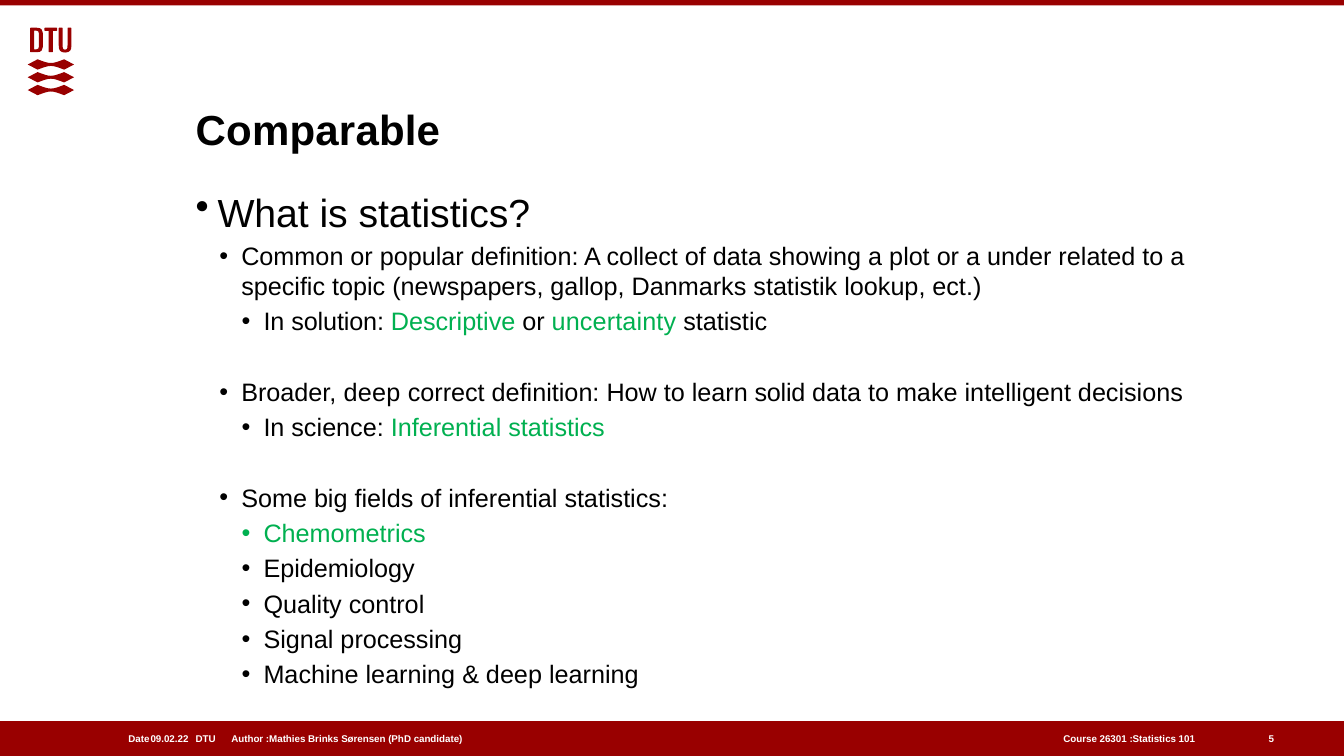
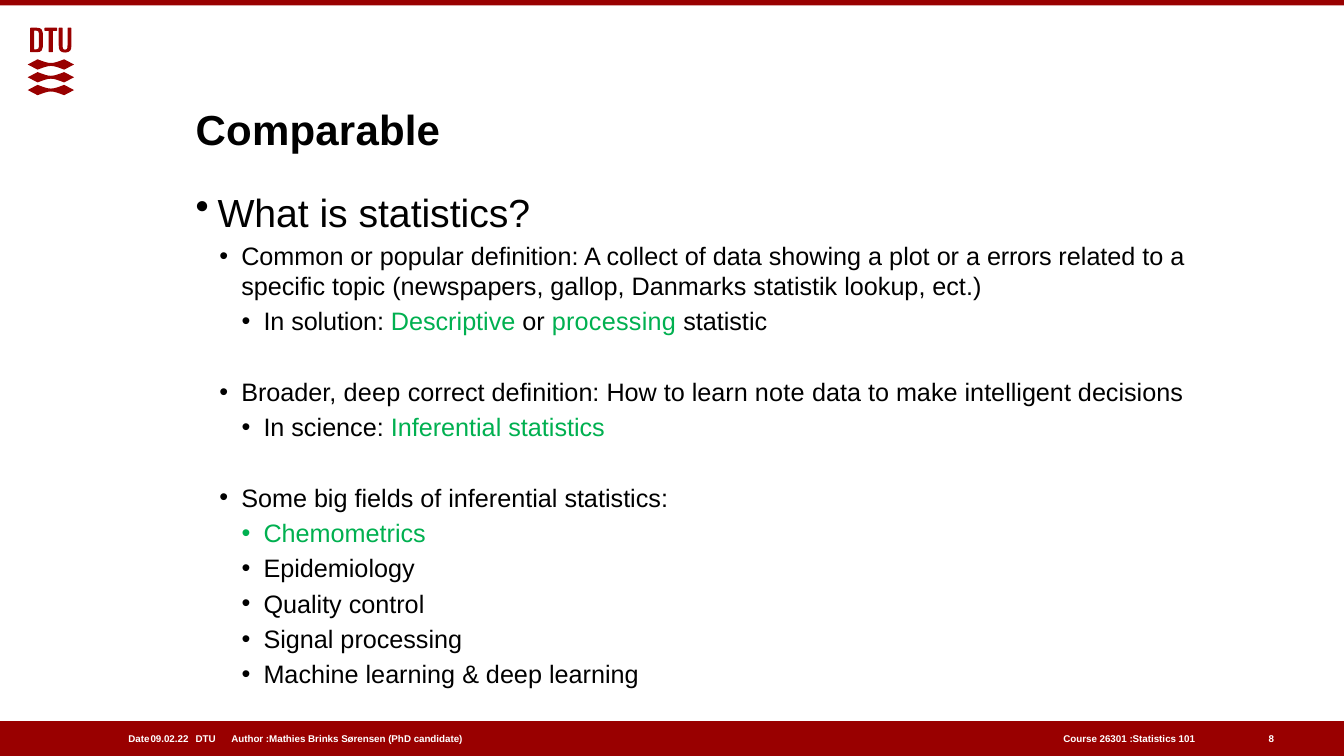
under: under -> errors
or uncertainty: uncertainty -> processing
solid: solid -> note
5: 5 -> 8
